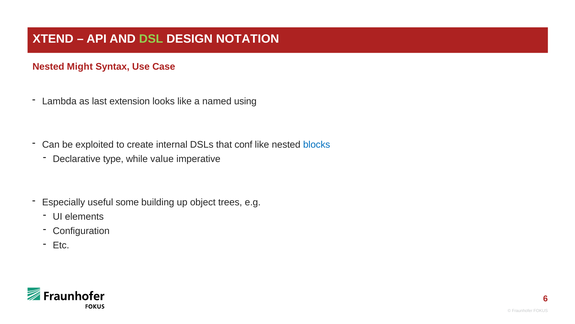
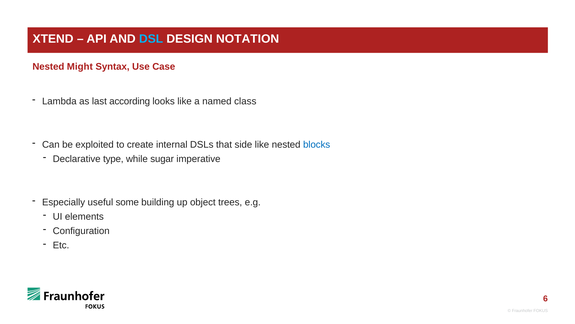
DSL colour: light green -> light blue
extension: extension -> according
using: using -> class
conf: conf -> side
value: value -> sugar
